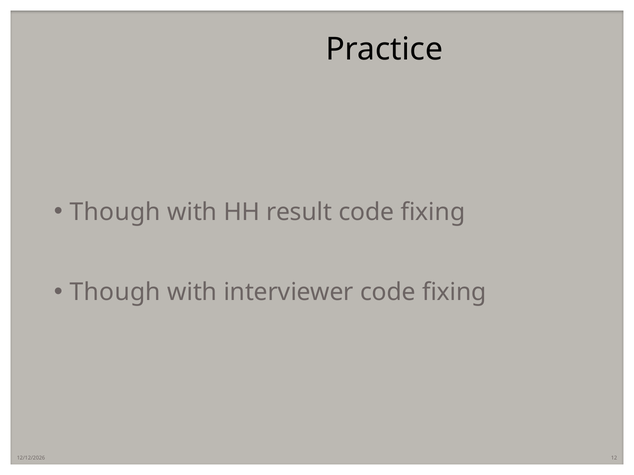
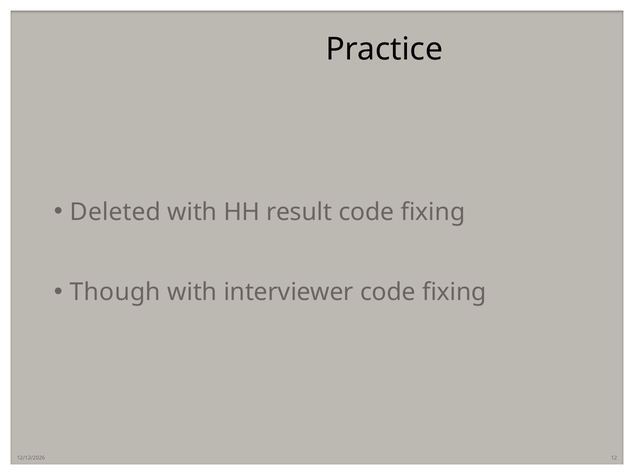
Though at (115, 212): Though -> Deleted
